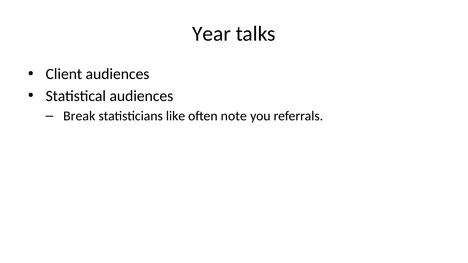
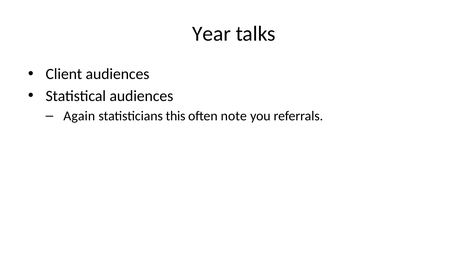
Break: Break -> Again
like: like -> this
